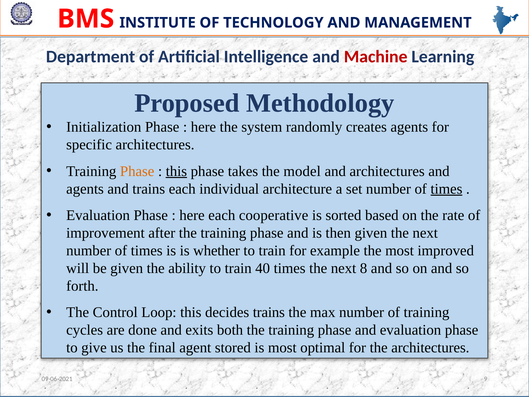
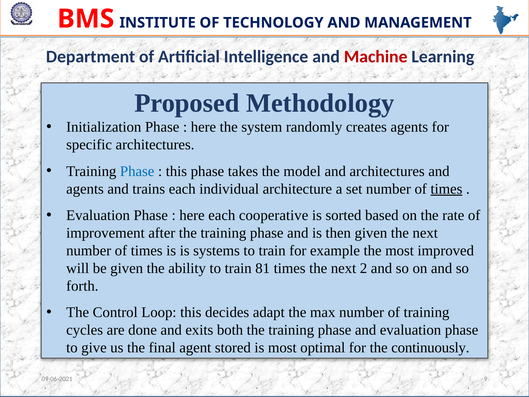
Phase at (137, 171) colour: orange -> blue
this at (176, 171) underline: present -> none
whether: whether -> systems
40: 40 -> 81
8: 8 -> 2
decides trains: trains -> adapt
the architectures: architectures -> continuously
